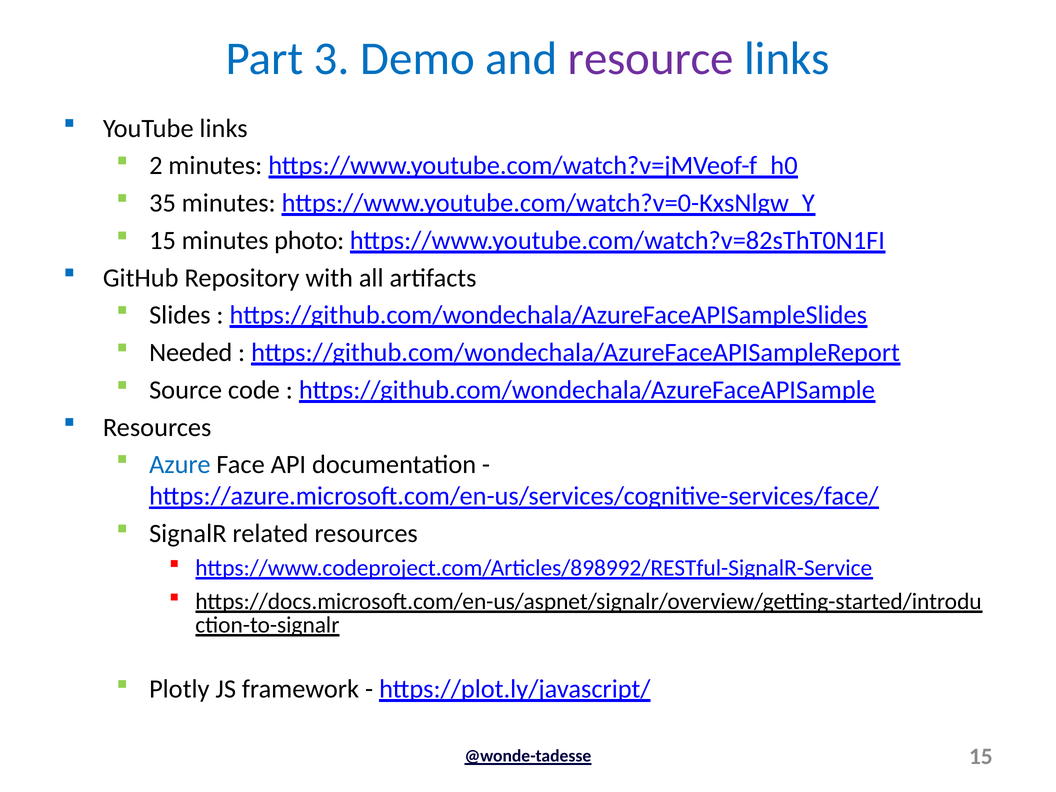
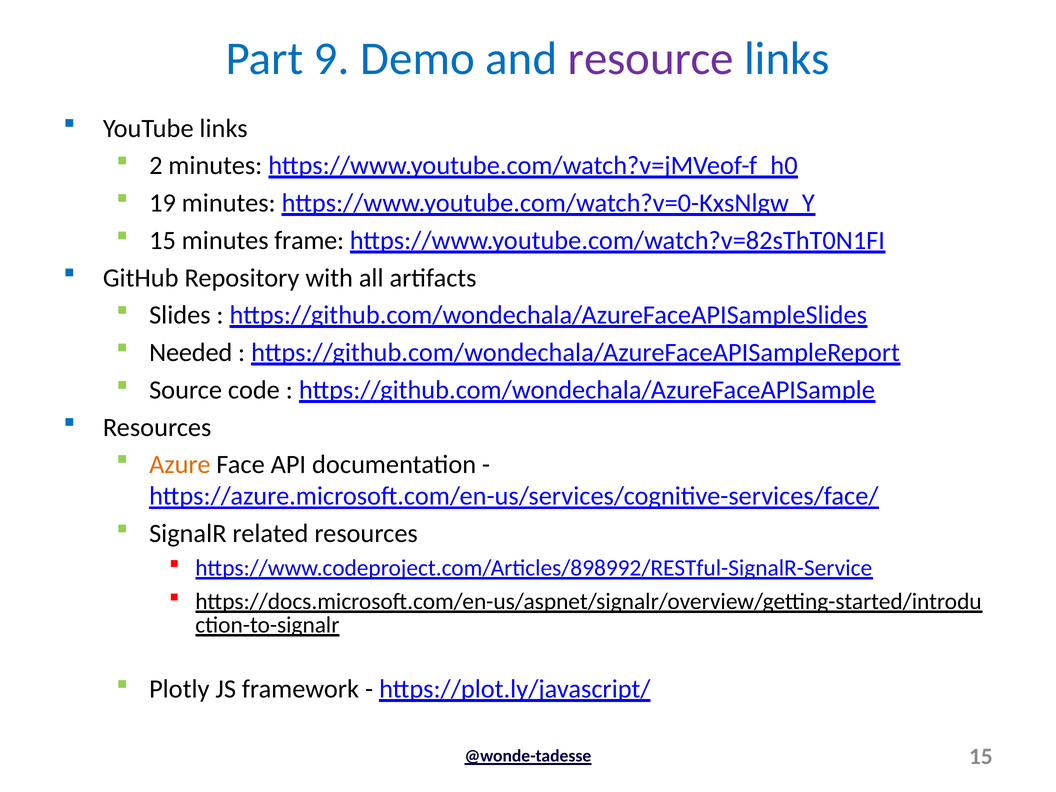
3: 3 -> 9
35: 35 -> 19
photo: photo -> frame
Azure colour: blue -> orange
